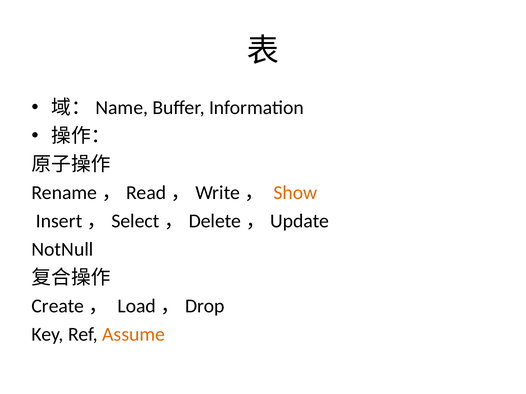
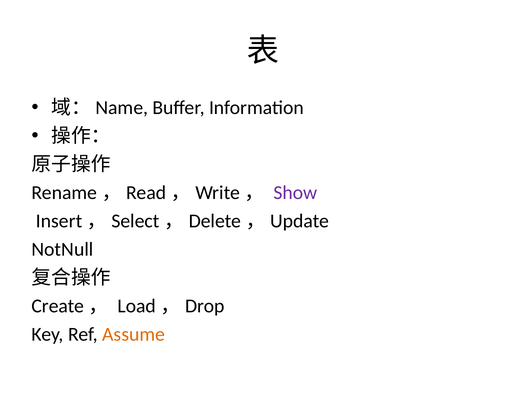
Show colour: orange -> purple
